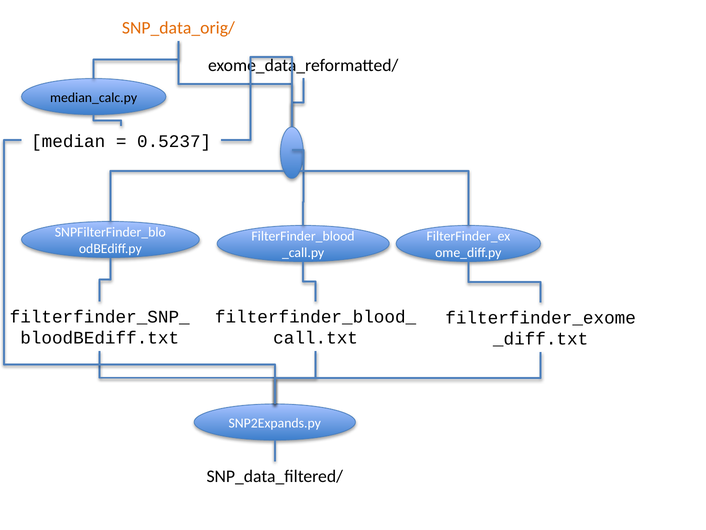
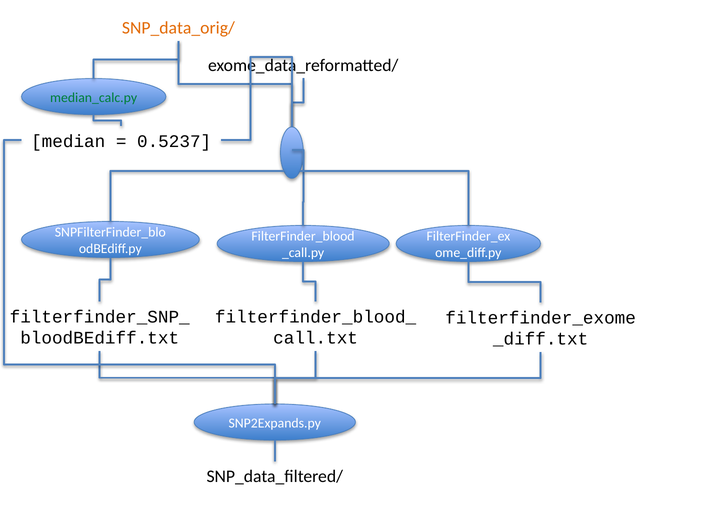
median_calc.py colour: black -> green
